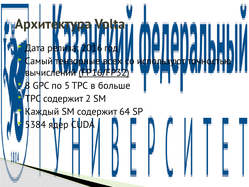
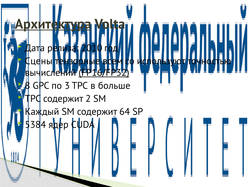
Архитектура underline: none -> present
2016: 2016 -> 2010
Самый: Самый -> Сцены
всех: всех -> всем
5: 5 -> 3
